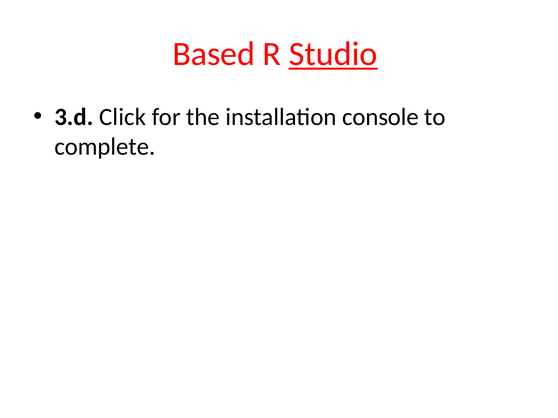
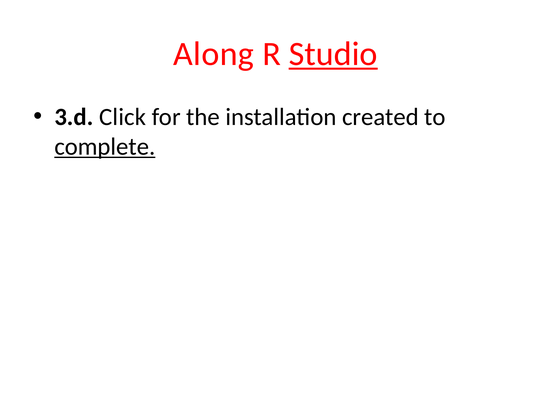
Based: Based -> Along
console: console -> created
complete underline: none -> present
